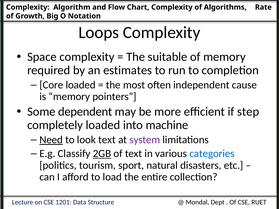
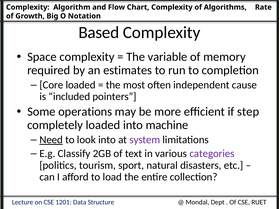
Loops: Loops -> Based
suitable: suitable -> variable
is memory: memory -> included
dependent: dependent -> operations
look text: text -> into
2GB underline: present -> none
categories colour: blue -> purple
